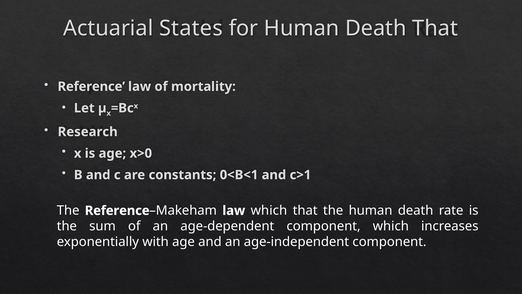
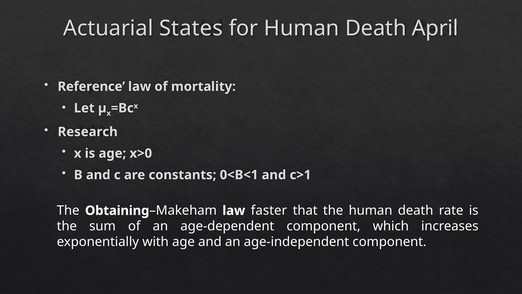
Death That: That -> April
The Reference: Reference -> Obtaining
law which: which -> faster
